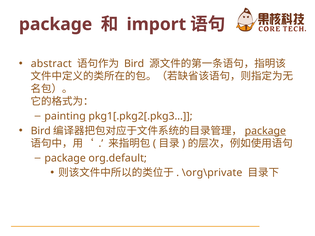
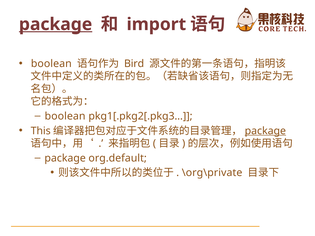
package at (56, 24) underline: none -> present
abstract at (51, 64): abstract -> boolean
painting at (65, 116): painting -> boolean
Bird at (41, 131): Bird -> This
